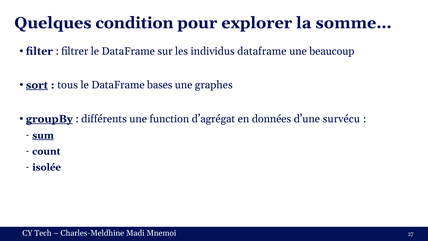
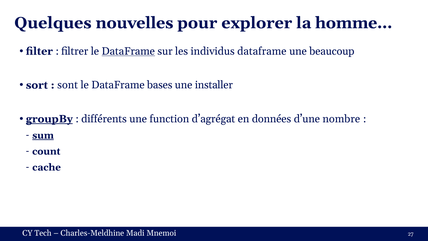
condition: condition -> nouvelles
somme…: somme… -> homme…
DataFrame at (128, 51) underline: none -> present
sort underline: present -> none
tous: tous -> sont
graphes: graphes -> installer
survécu: survécu -> nombre
isolée: isolée -> cache
